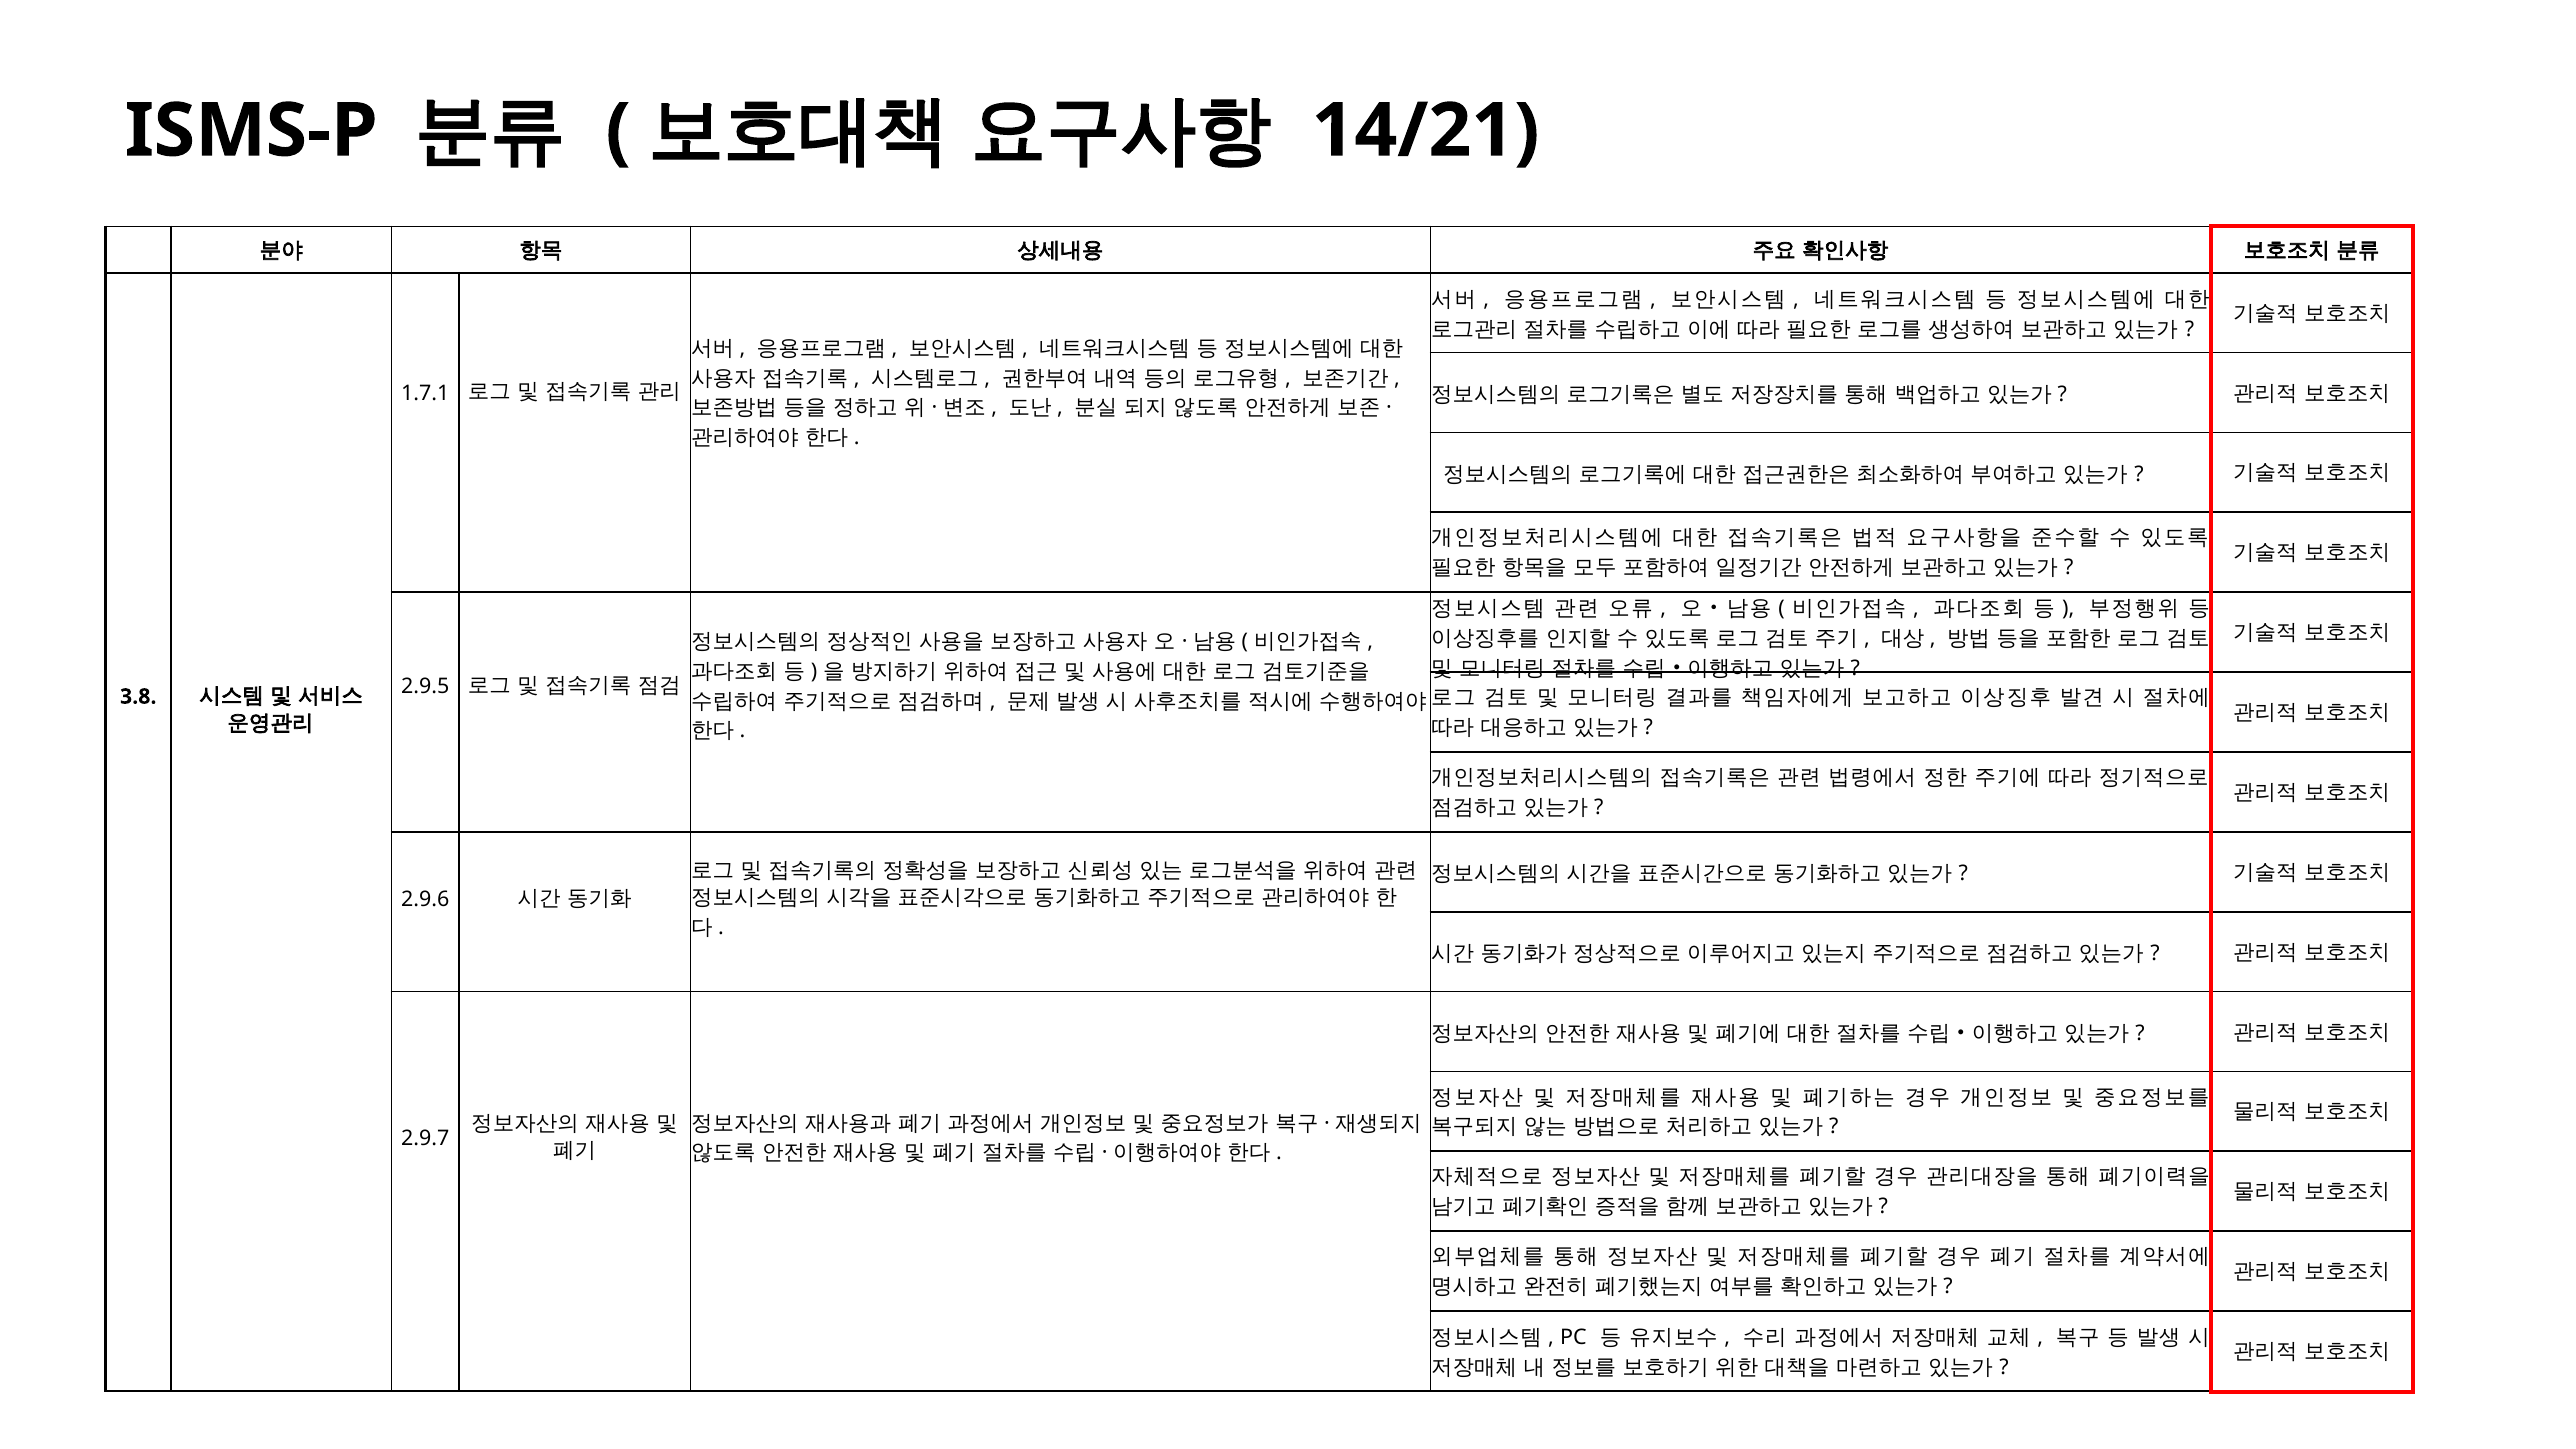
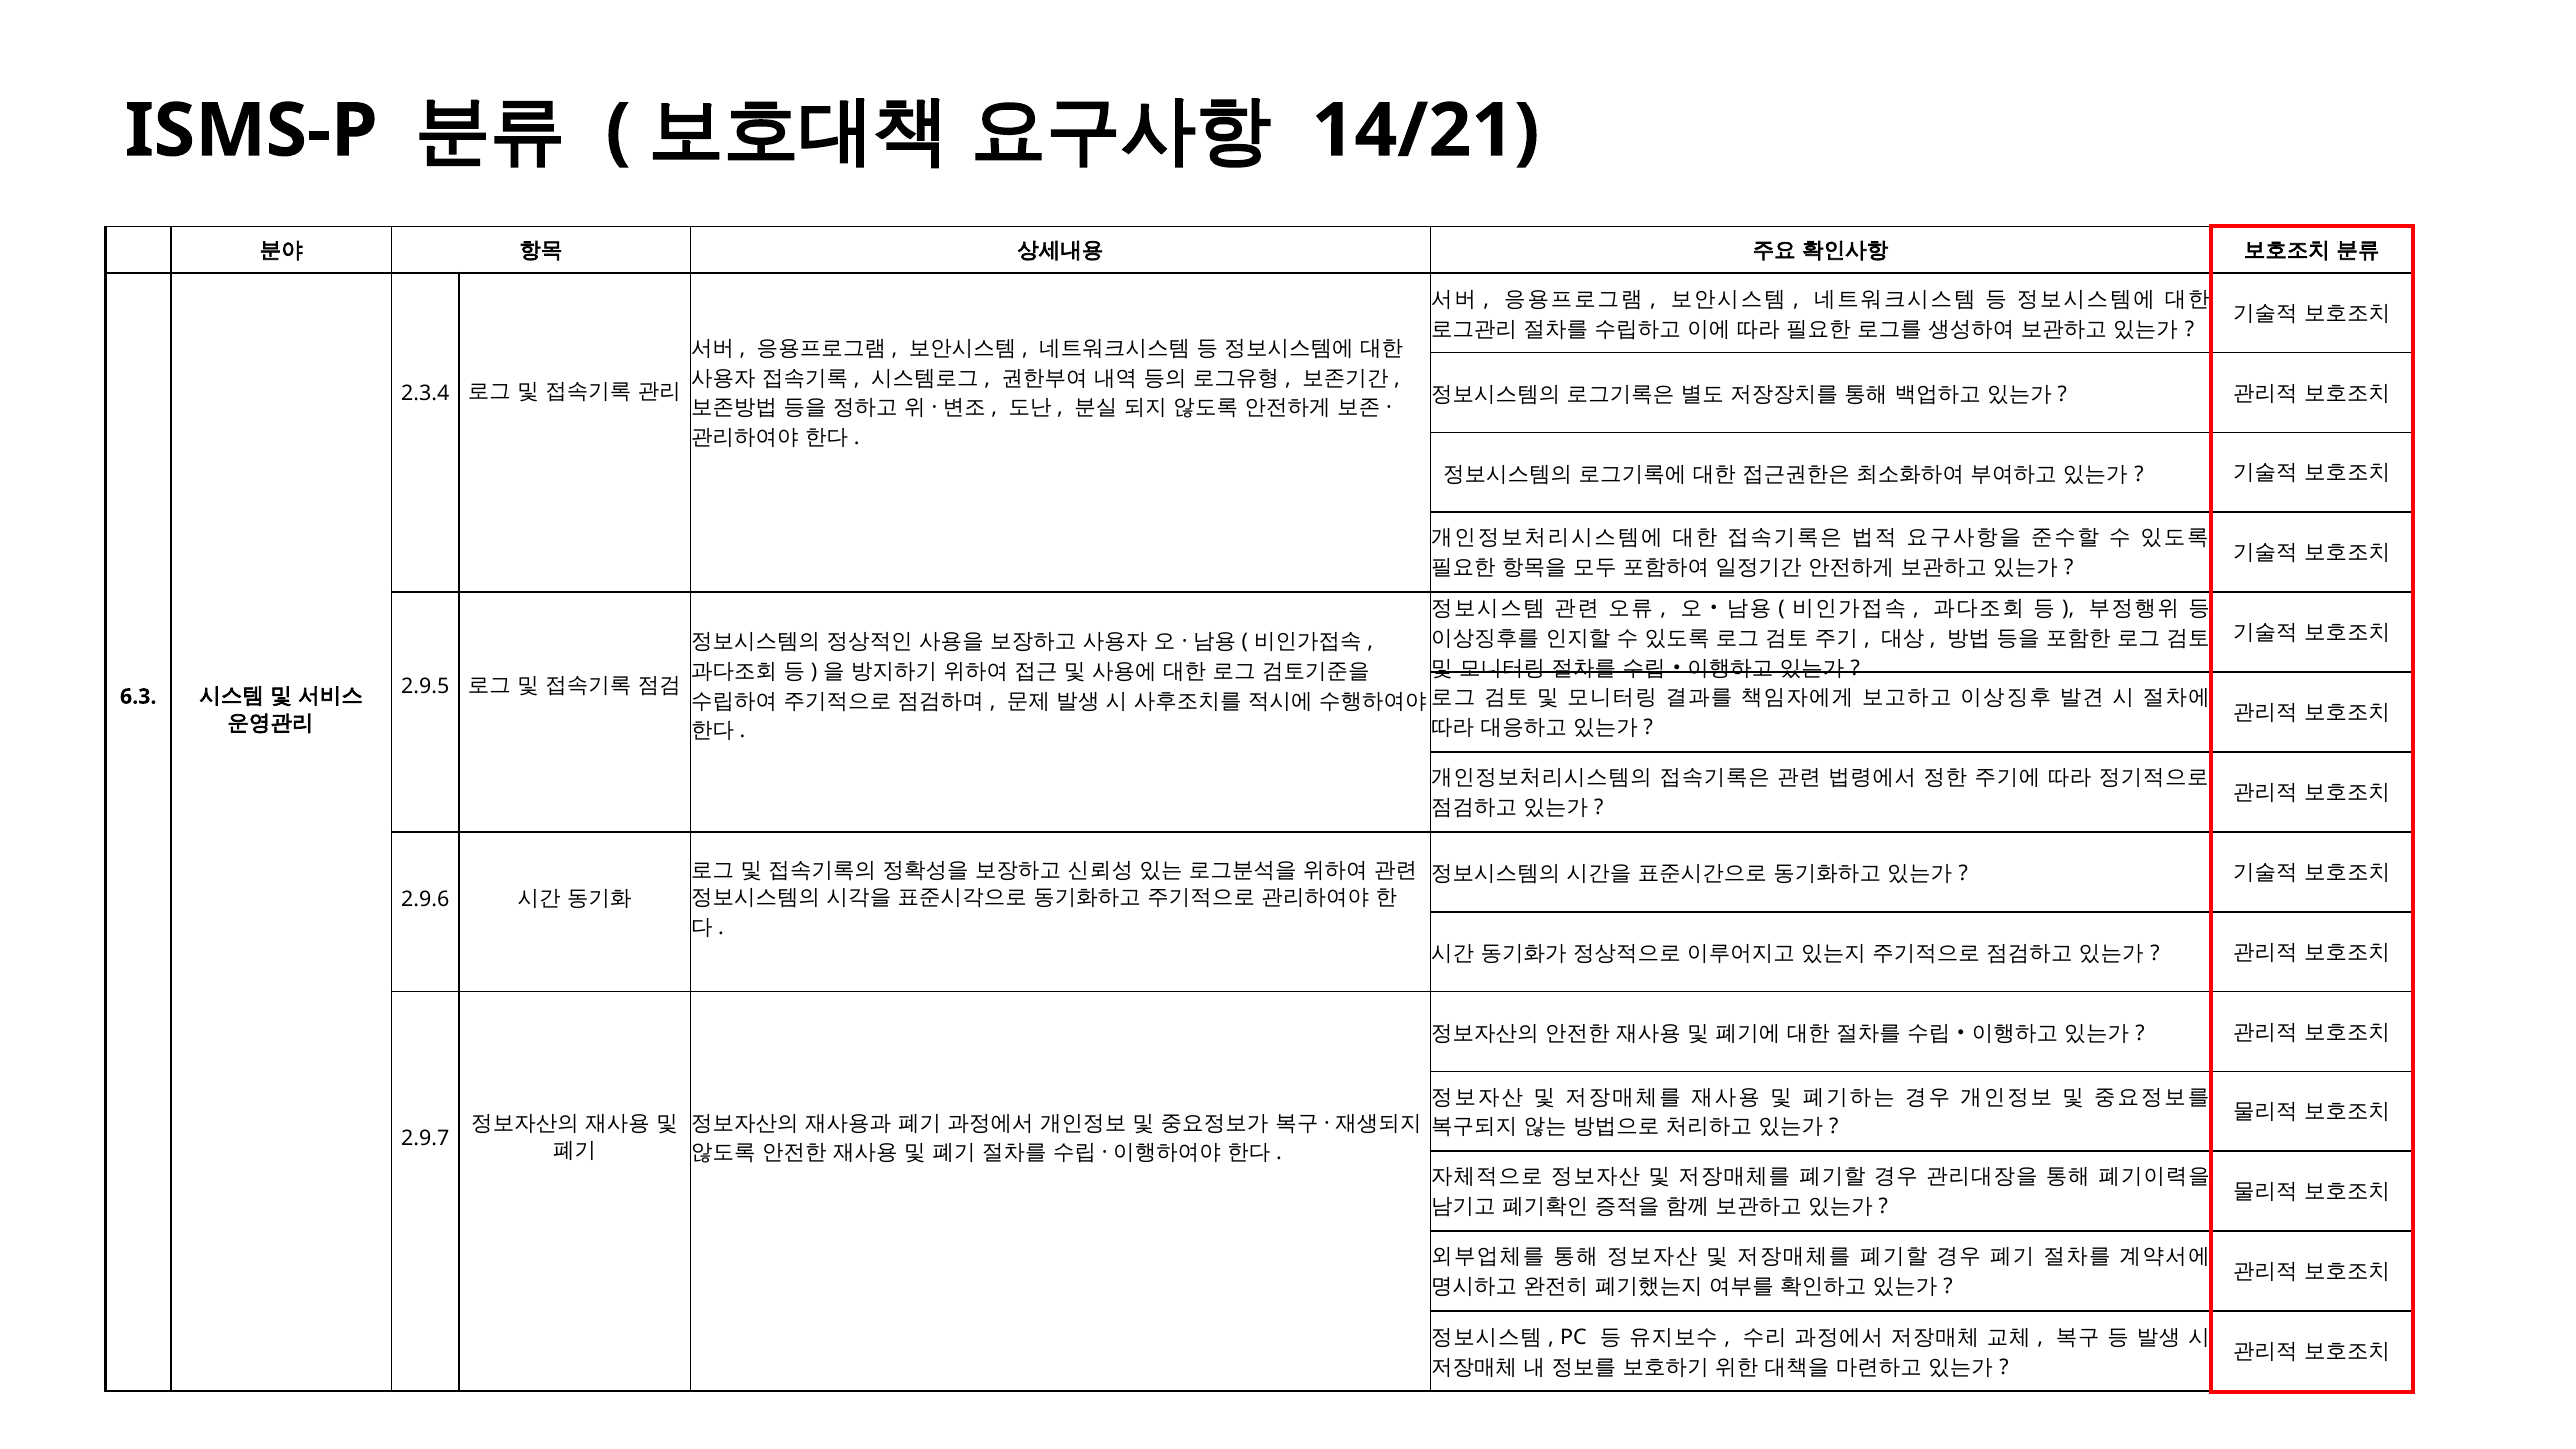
1.7.1: 1.7.1 -> 2.3.4
3.8: 3.8 -> 6.3
